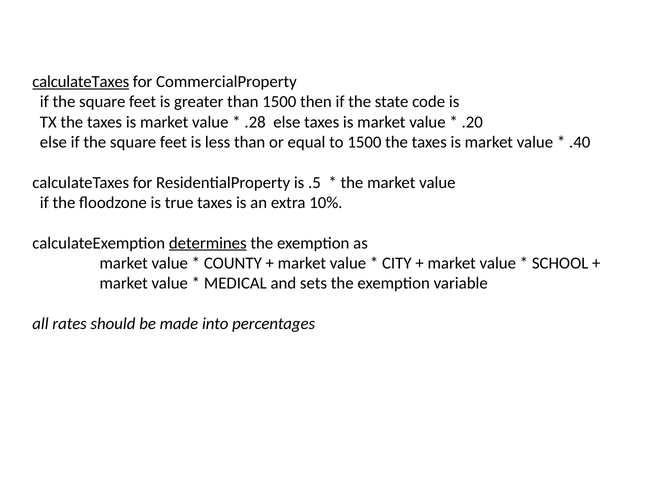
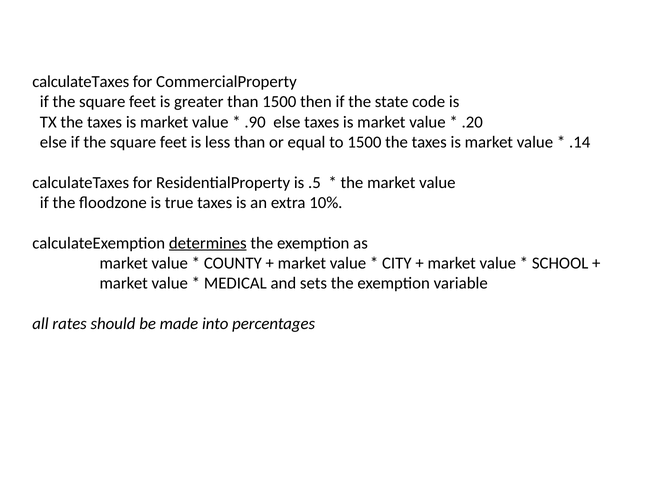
calculateTaxes at (81, 82) underline: present -> none
.28: .28 -> .90
.40: .40 -> .14
